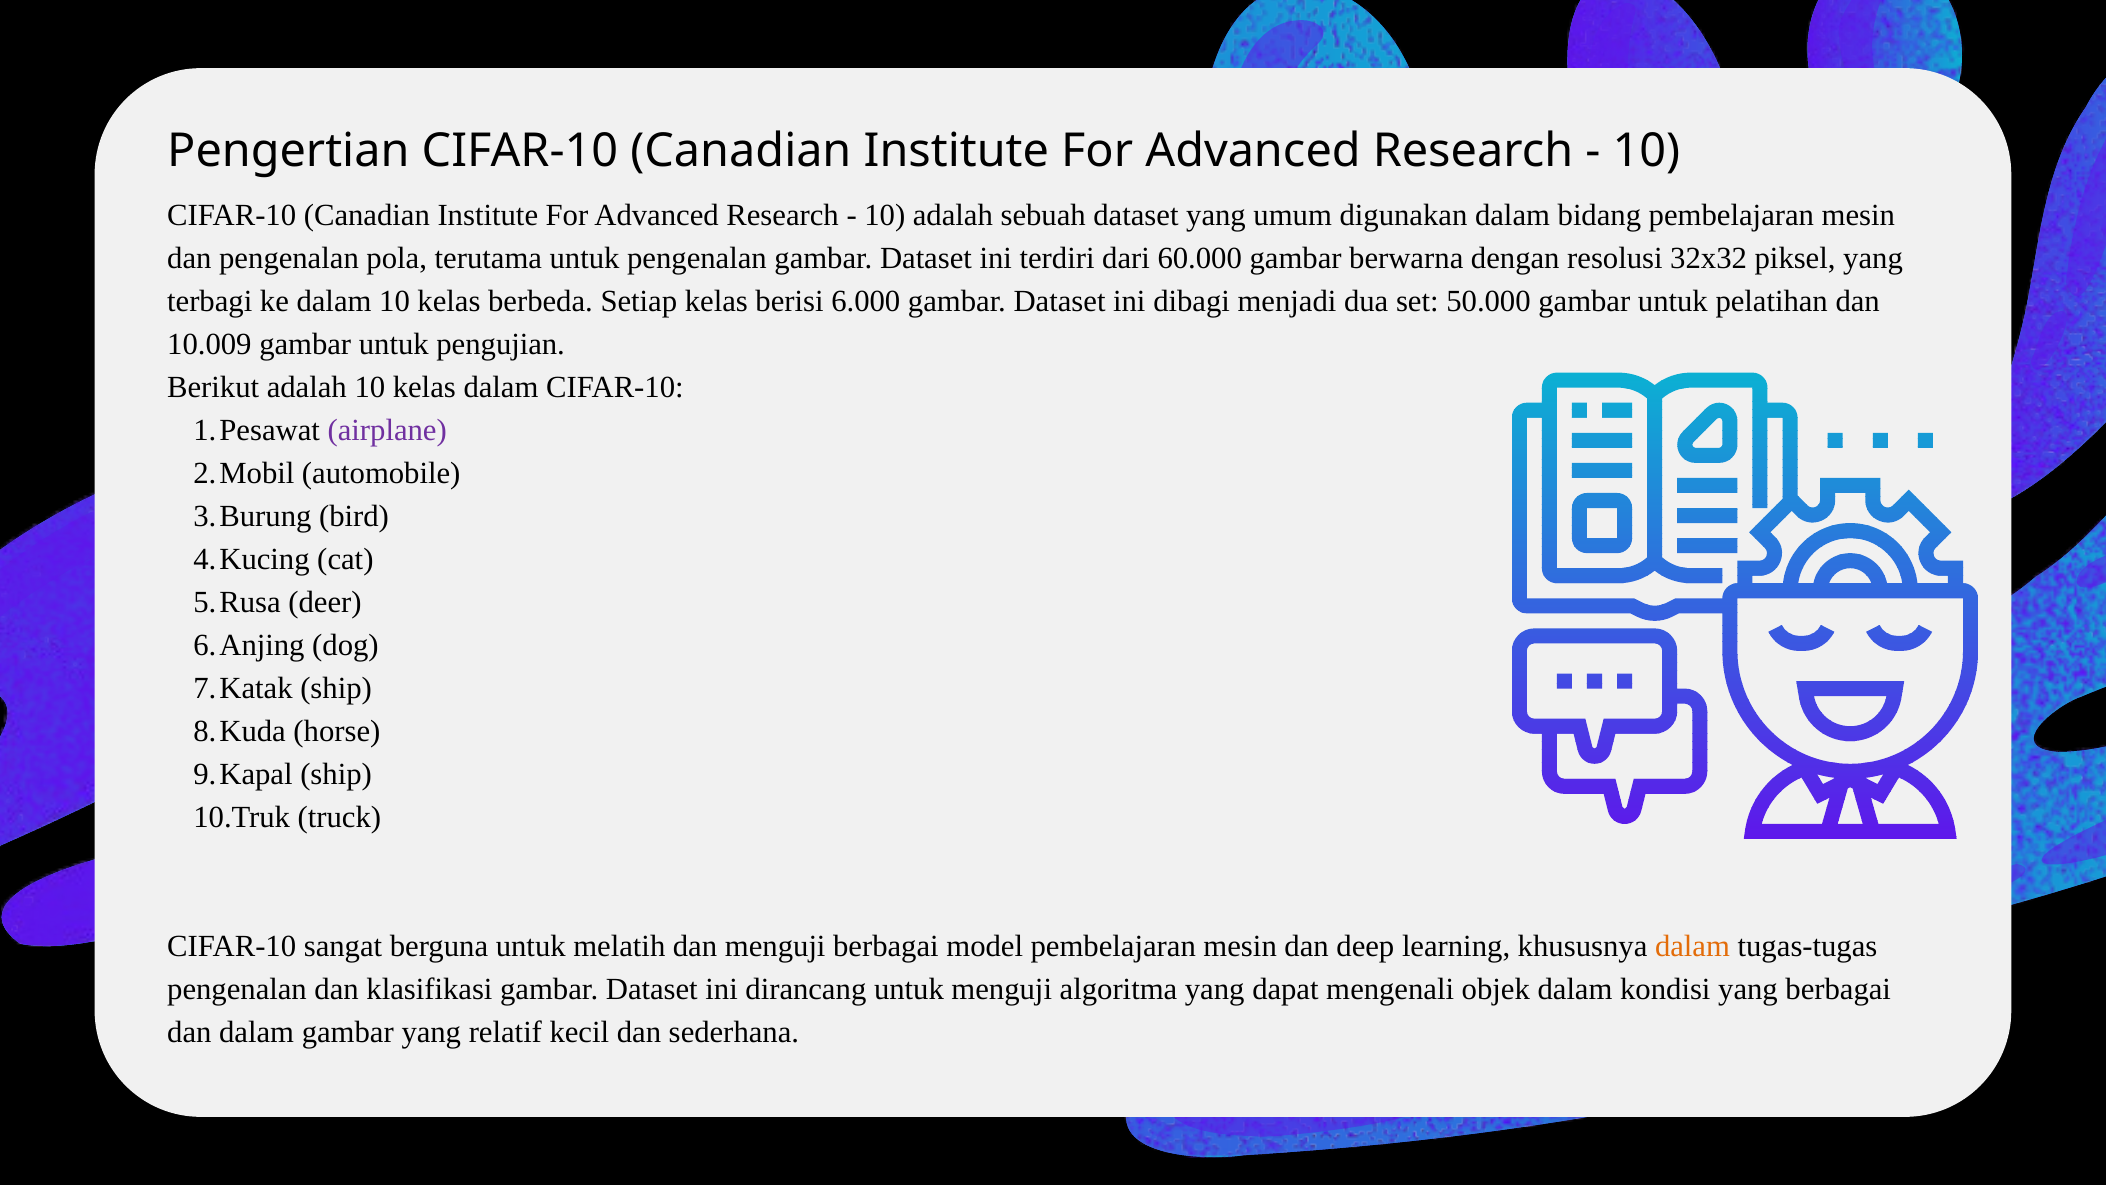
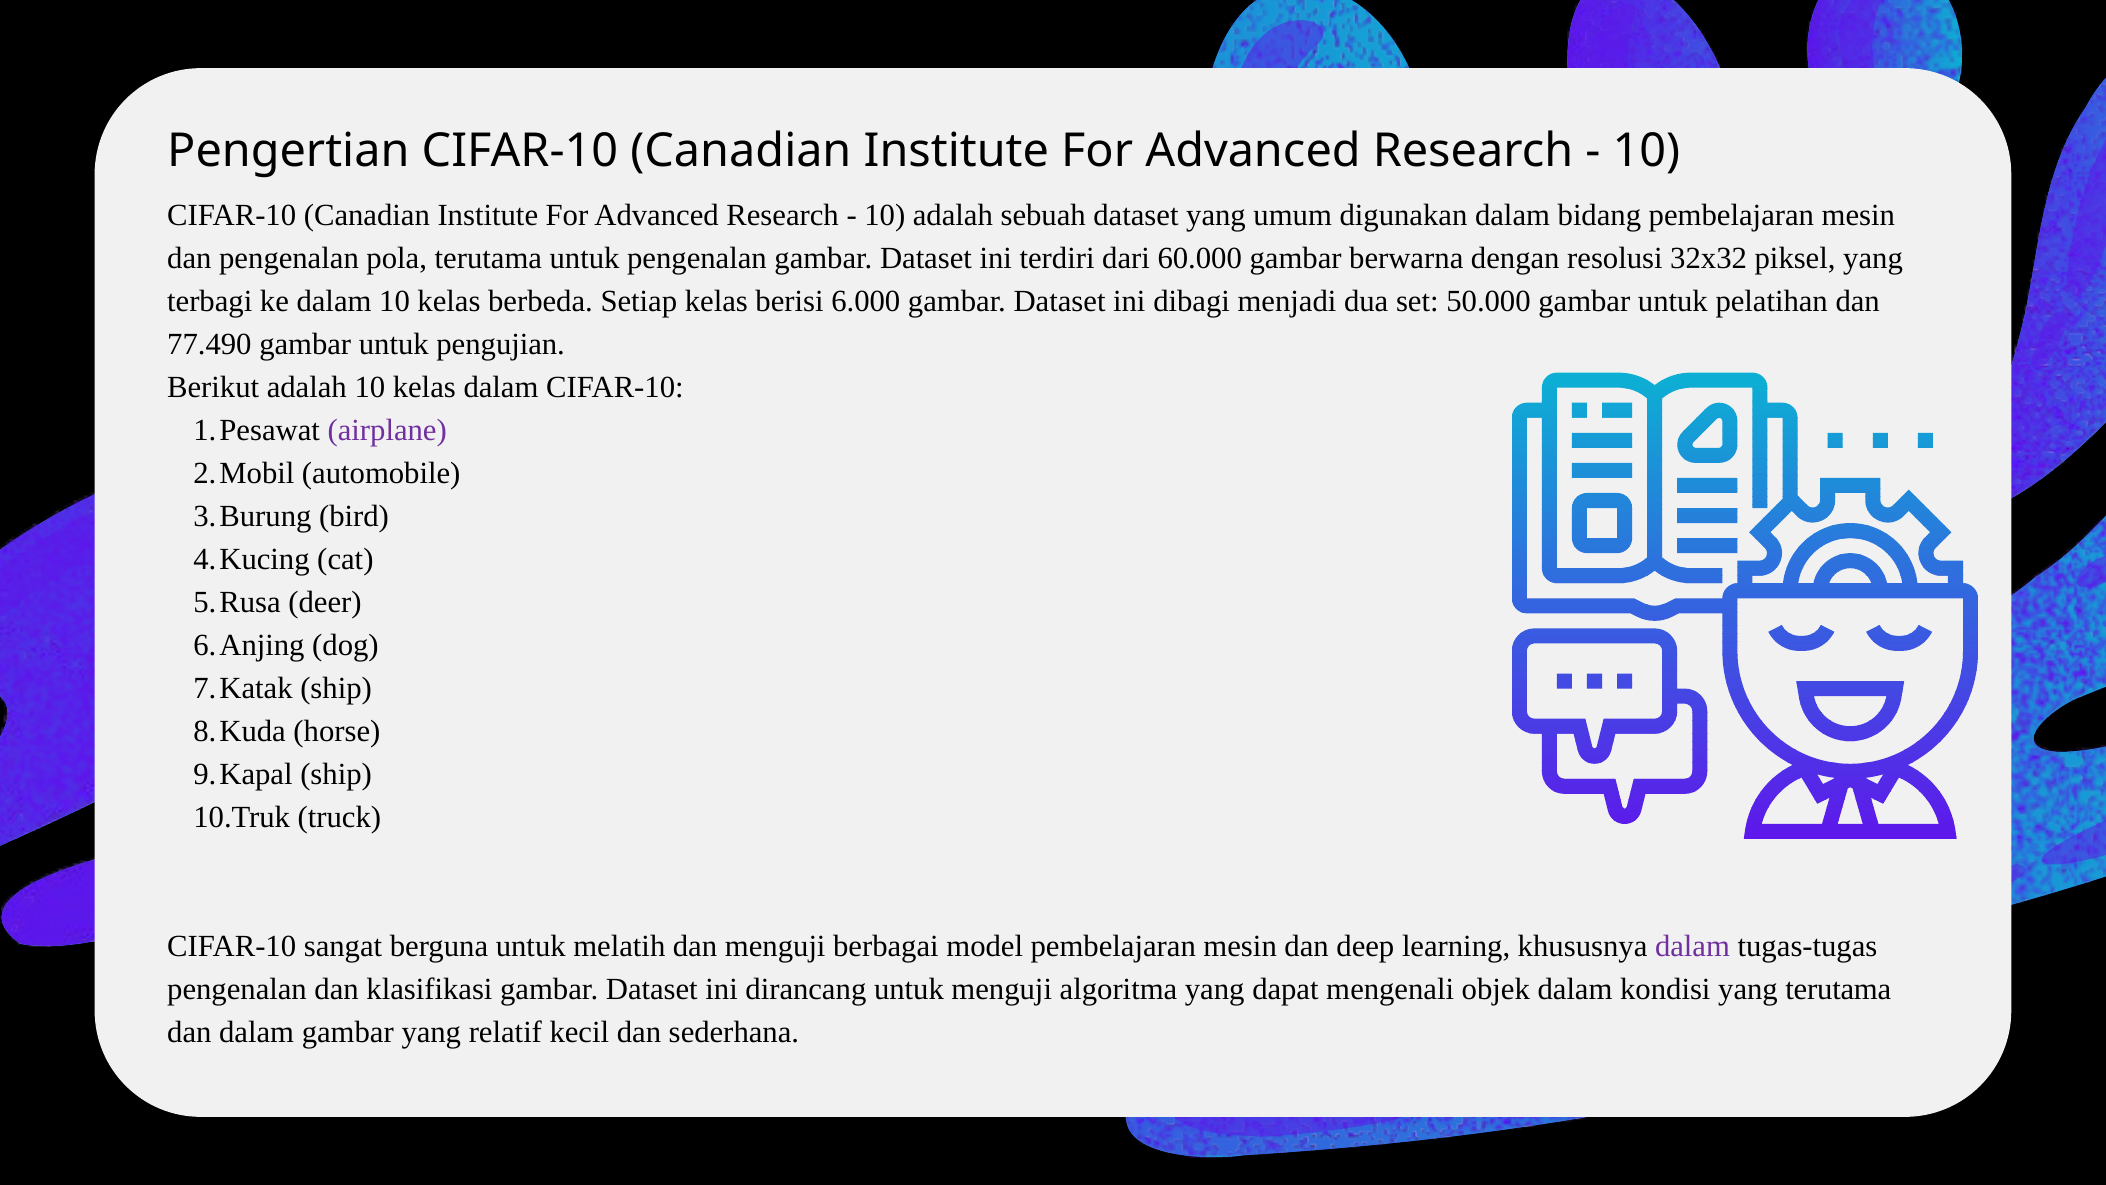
10.009: 10.009 -> 77.490
dalam at (1692, 946) colour: orange -> purple
yang berbagai: berbagai -> terutama
